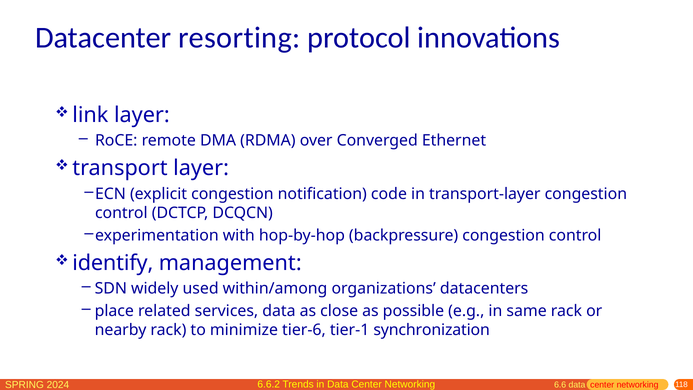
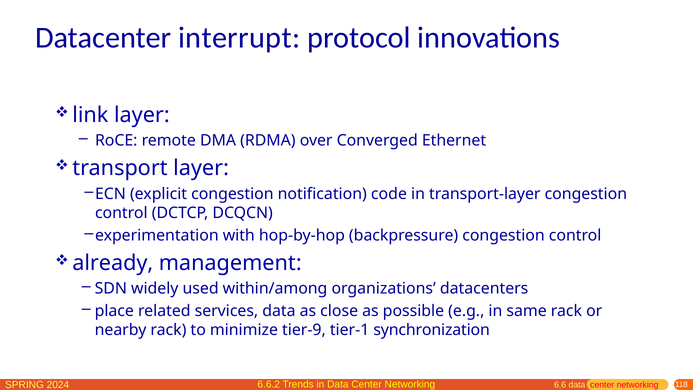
resorting: resorting -> interrupt
identify: identify -> already
tier-6: tier-6 -> tier-9
